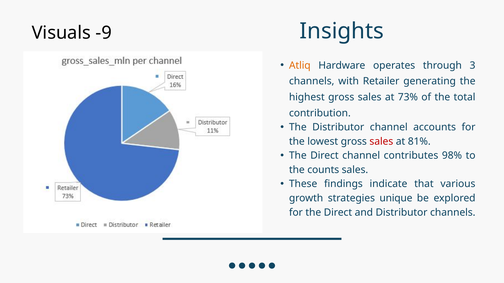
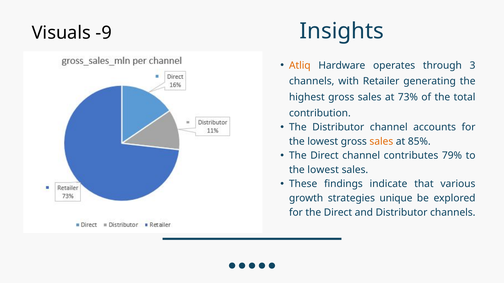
sales at (381, 142) colour: red -> orange
81%: 81% -> 85%
98%: 98% -> 79%
counts at (323, 170): counts -> lowest
